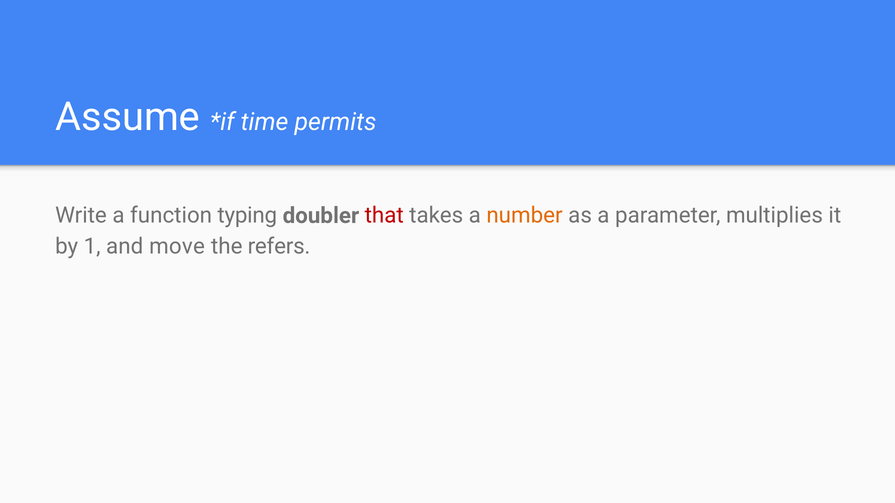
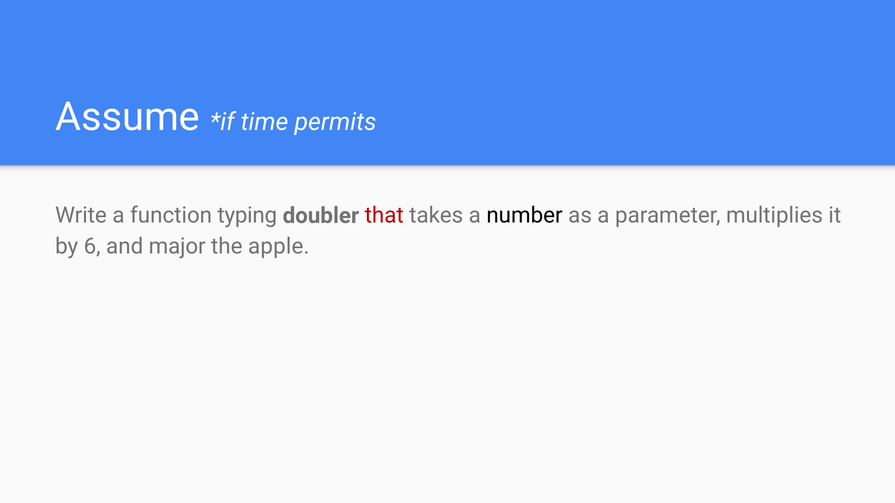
number colour: orange -> black
1: 1 -> 6
move: move -> major
refers: refers -> apple
